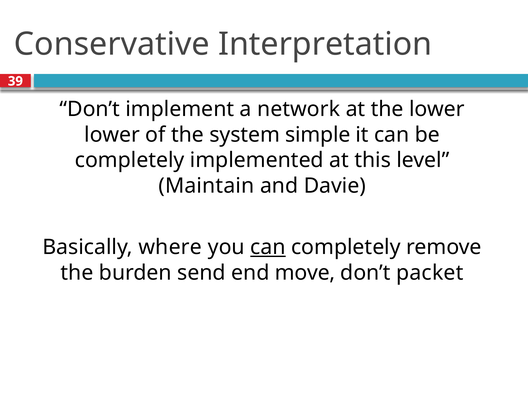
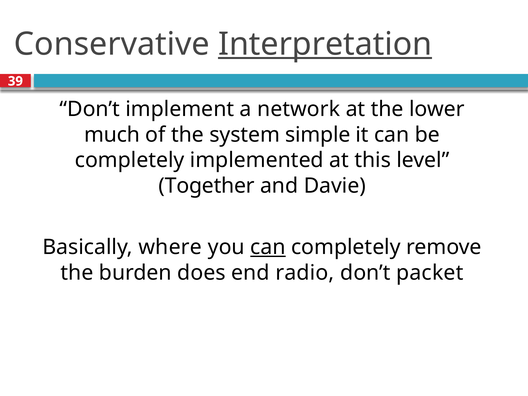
Interpretation underline: none -> present
lower at (112, 135): lower -> much
Maintain: Maintain -> Together
send: send -> does
move: move -> radio
